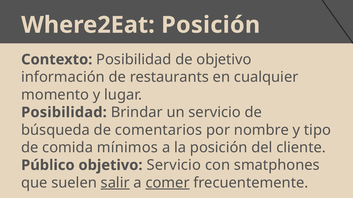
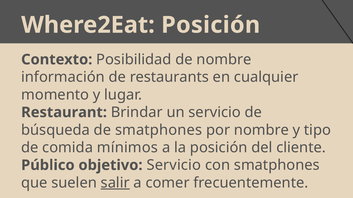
de objetivo: objetivo -> nombre
Posibilidad at (64, 113): Posibilidad -> Restaurant
de comentarios: comentarios -> smatphones
comer underline: present -> none
